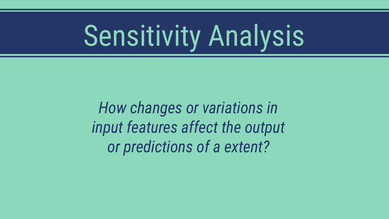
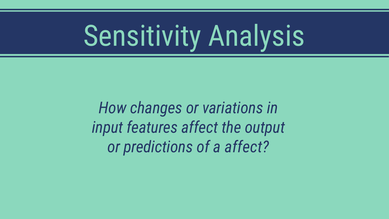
a extent: extent -> affect
